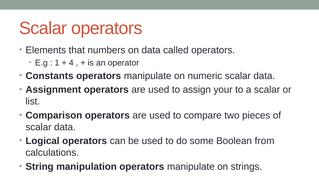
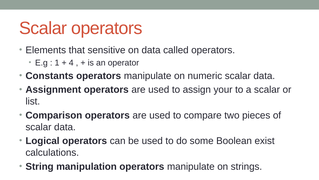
numbers: numbers -> sensitive
from: from -> exist
